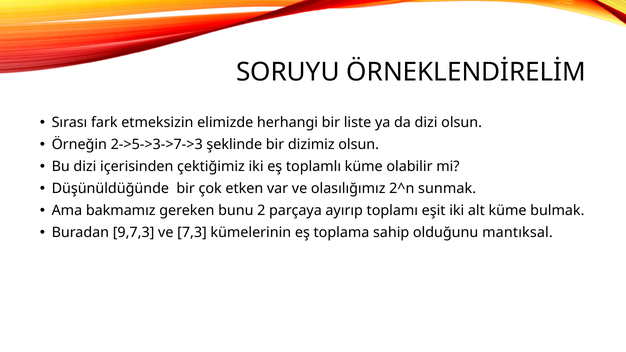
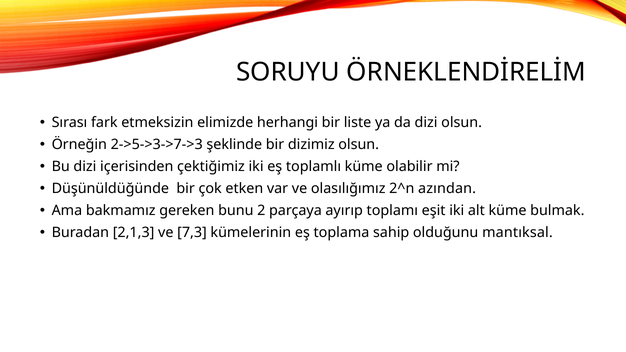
sunmak: sunmak -> azından
9,7,3: 9,7,3 -> 2,1,3
